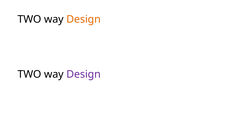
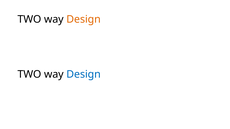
Design at (84, 75) colour: purple -> blue
